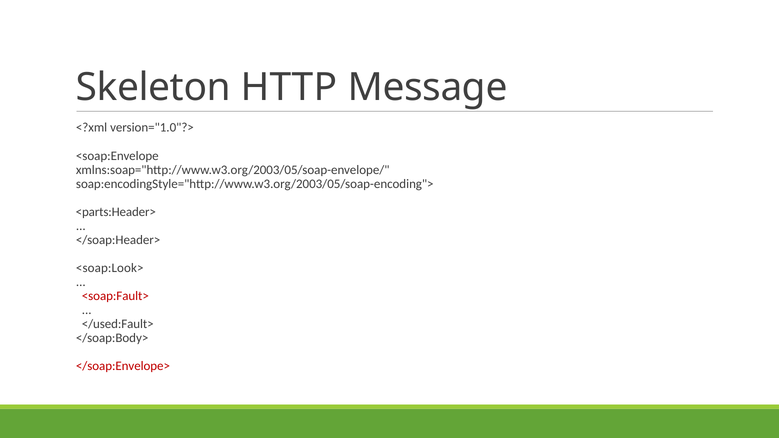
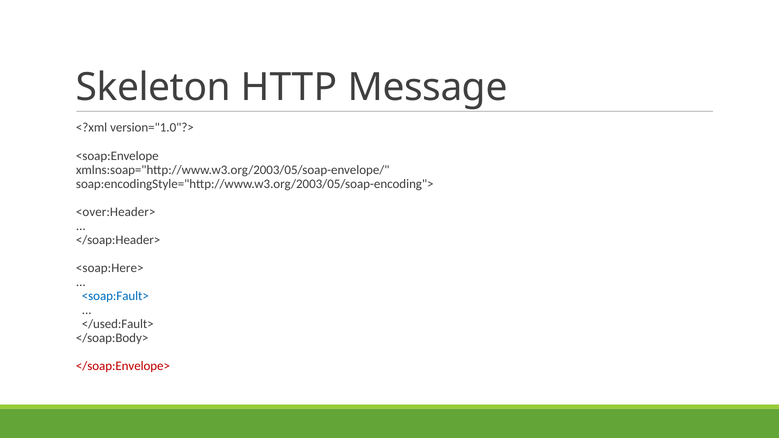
<parts:Header>: <parts:Header> -> <over:Header>
<soap:Look>: <soap:Look> -> <soap:Here>
<soap:Fault> colour: red -> blue
